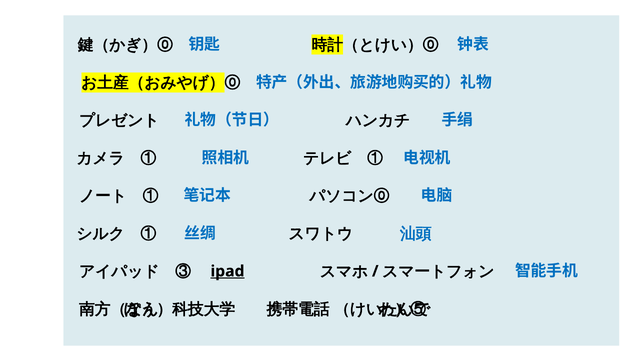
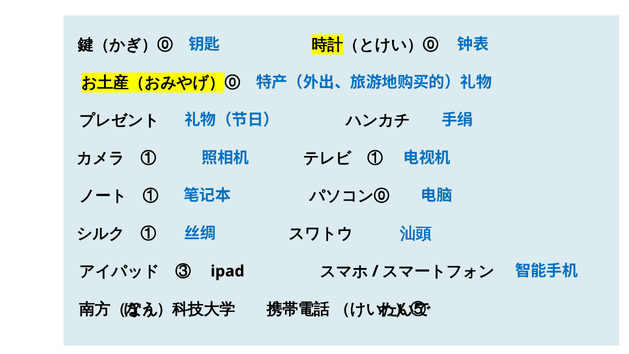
ipad underline: present -> none
